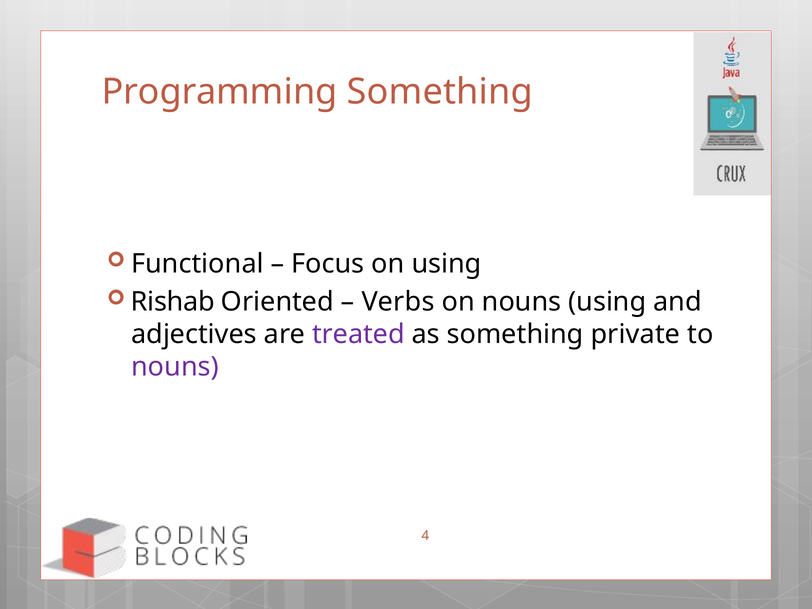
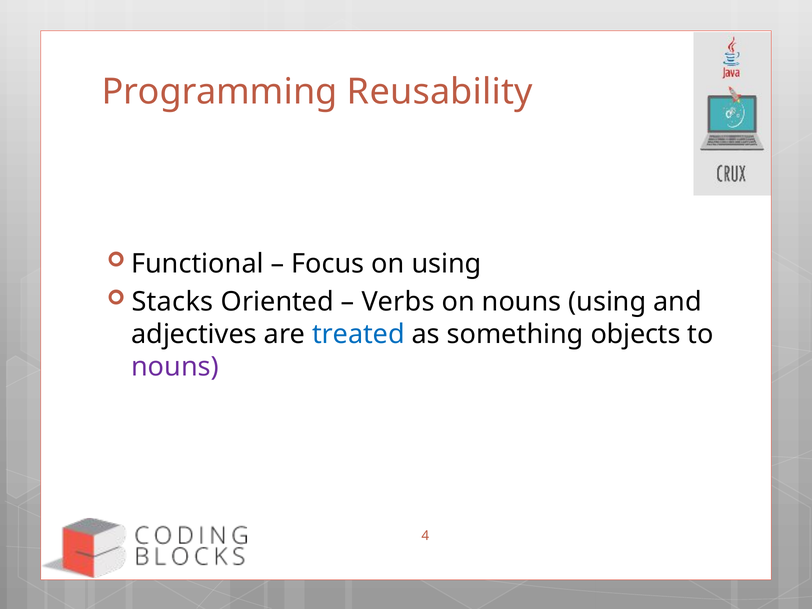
Programming Something: Something -> Reusability
Rishab: Rishab -> Stacks
treated colour: purple -> blue
private: private -> objects
